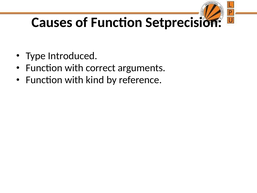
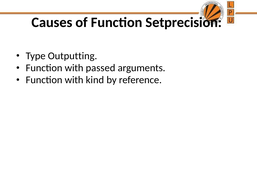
Introduced: Introduced -> Outputting
correct: correct -> passed
